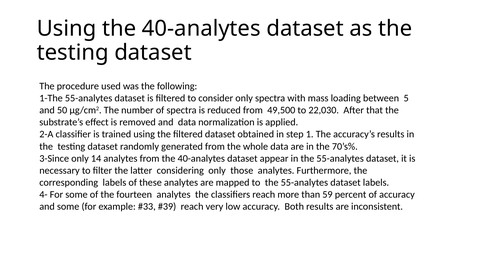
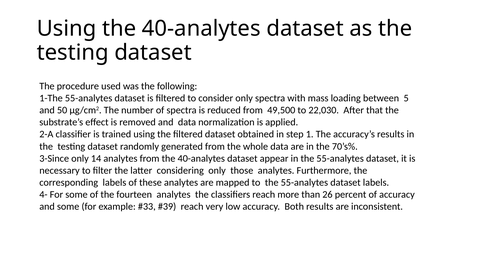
59: 59 -> 26
